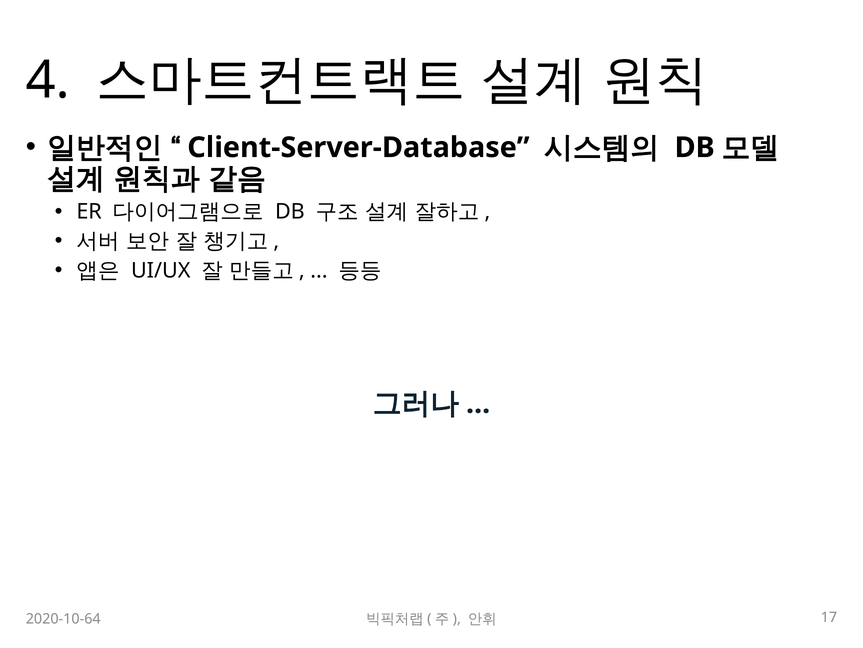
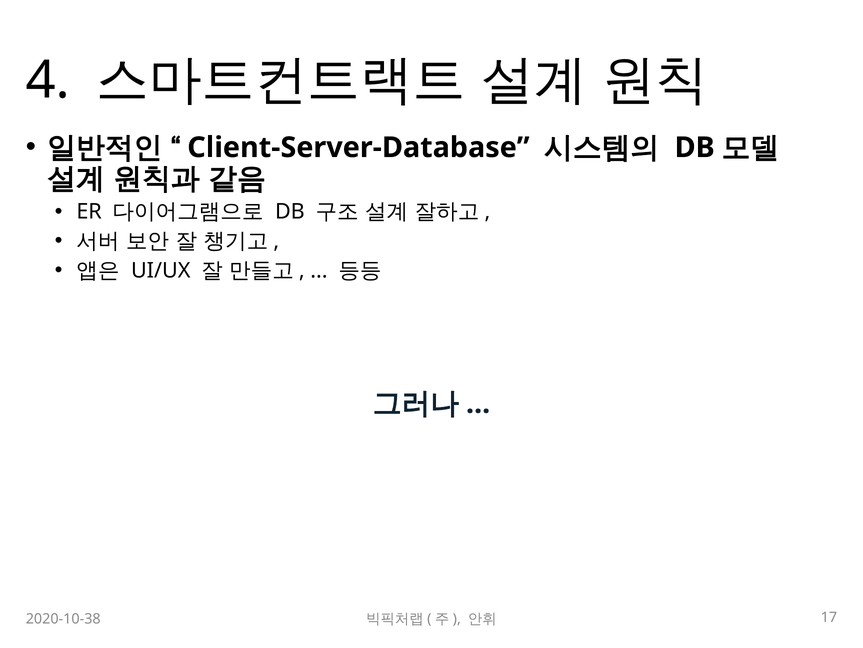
2020-10-64: 2020-10-64 -> 2020-10-38
